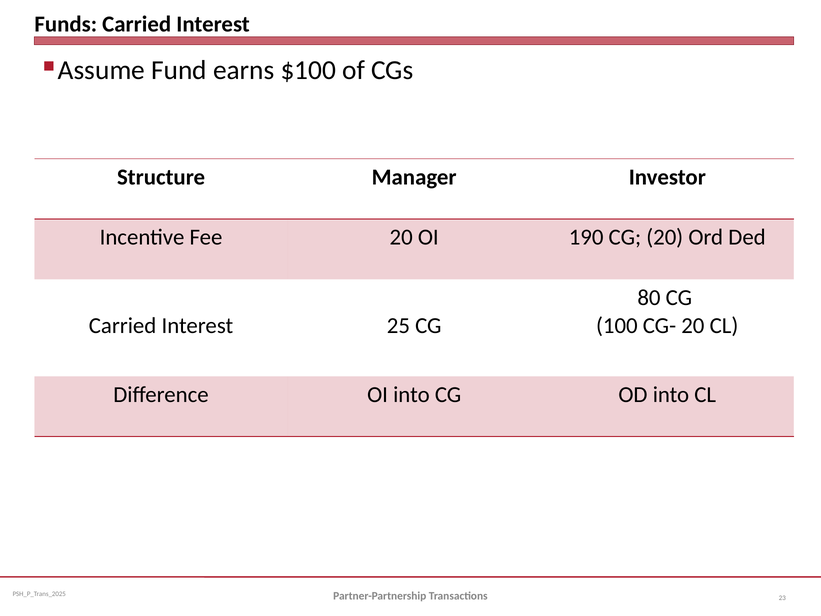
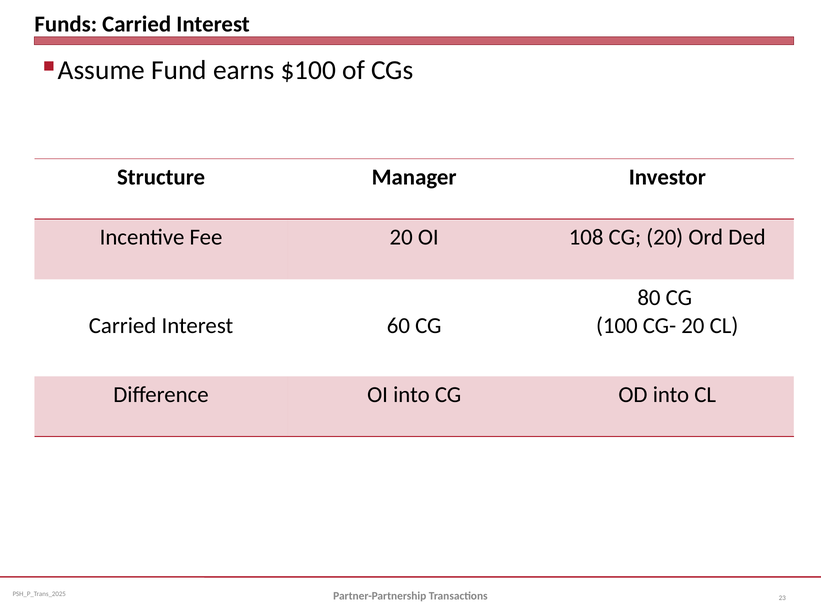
190: 190 -> 108
25: 25 -> 60
